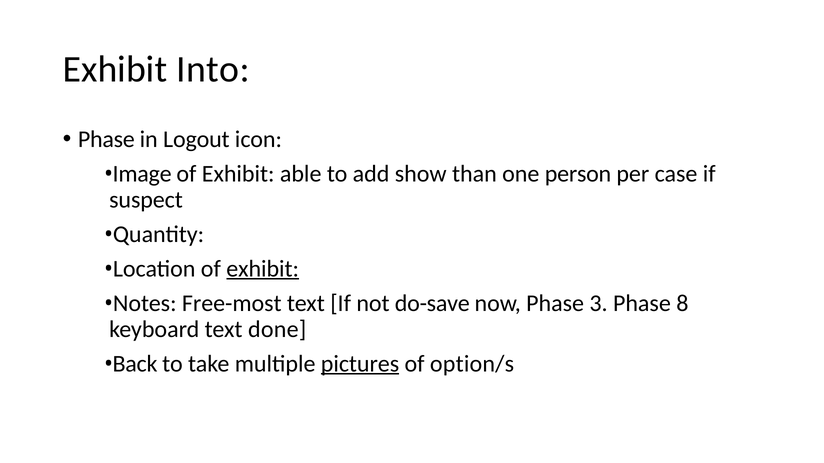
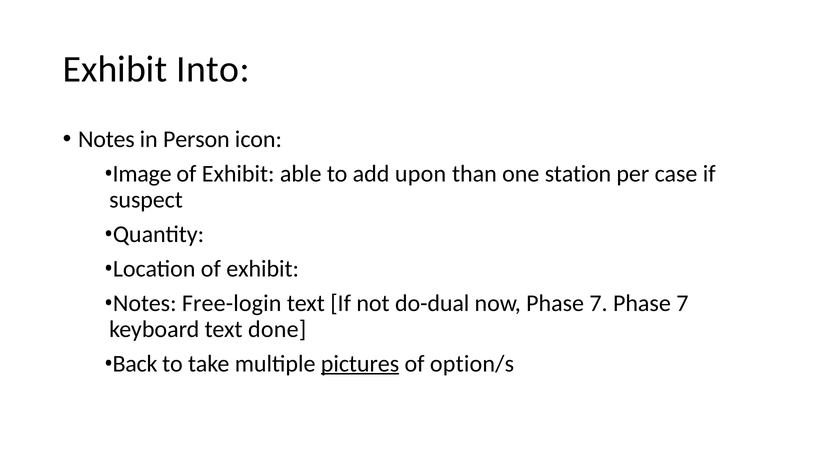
Phase at (106, 139): Phase -> Notes
Logout: Logout -> Person
show: show -> upon
person: person -> station
exhibit at (263, 269) underline: present -> none
Free-most: Free-most -> Free-login
do-save: do-save -> do-dual
now Phase 3: 3 -> 7
8 at (682, 303): 8 -> 7
